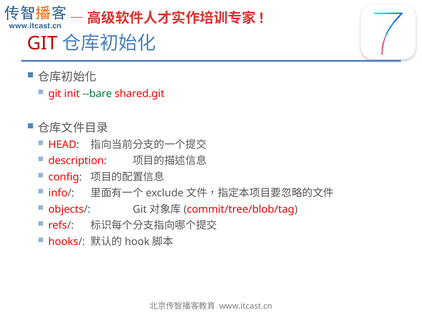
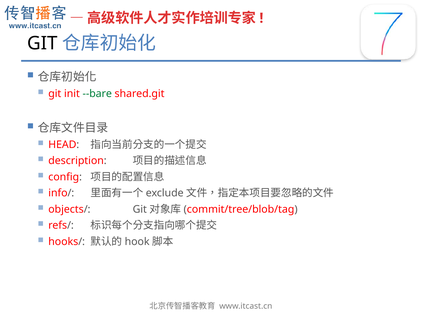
GIT at (42, 43) colour: red -> black
